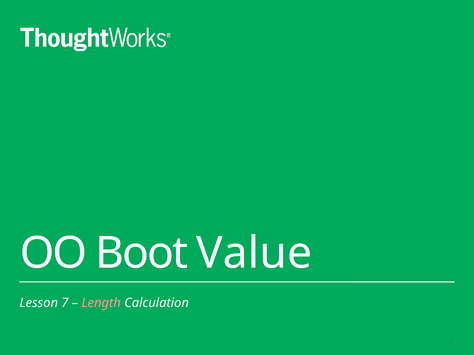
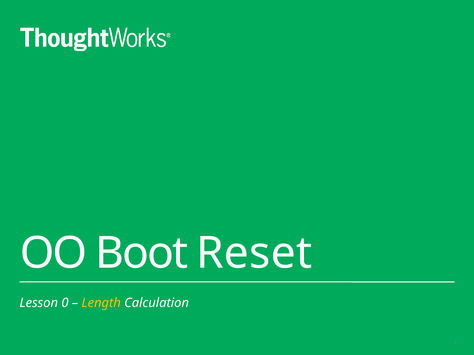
Value: Value -> Reset
7: 7 -> 0
Length colour: pink -> yellow
